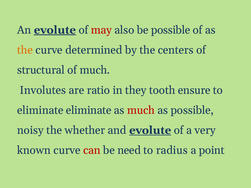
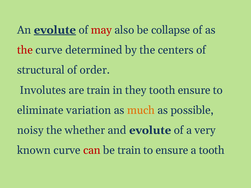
be possible: possible -> collapse
the at (25, 50) colour: orange -> red
of much: much -> order
are ratio: ratio -> train
eliminate eliminate: eliminate -> variation
much at (141, 110) colour: red -> orange
evolute at (150, 130) underline: present -> none
be need: need -> train
to radius: radius -> ensure
a point: point -> tooth
